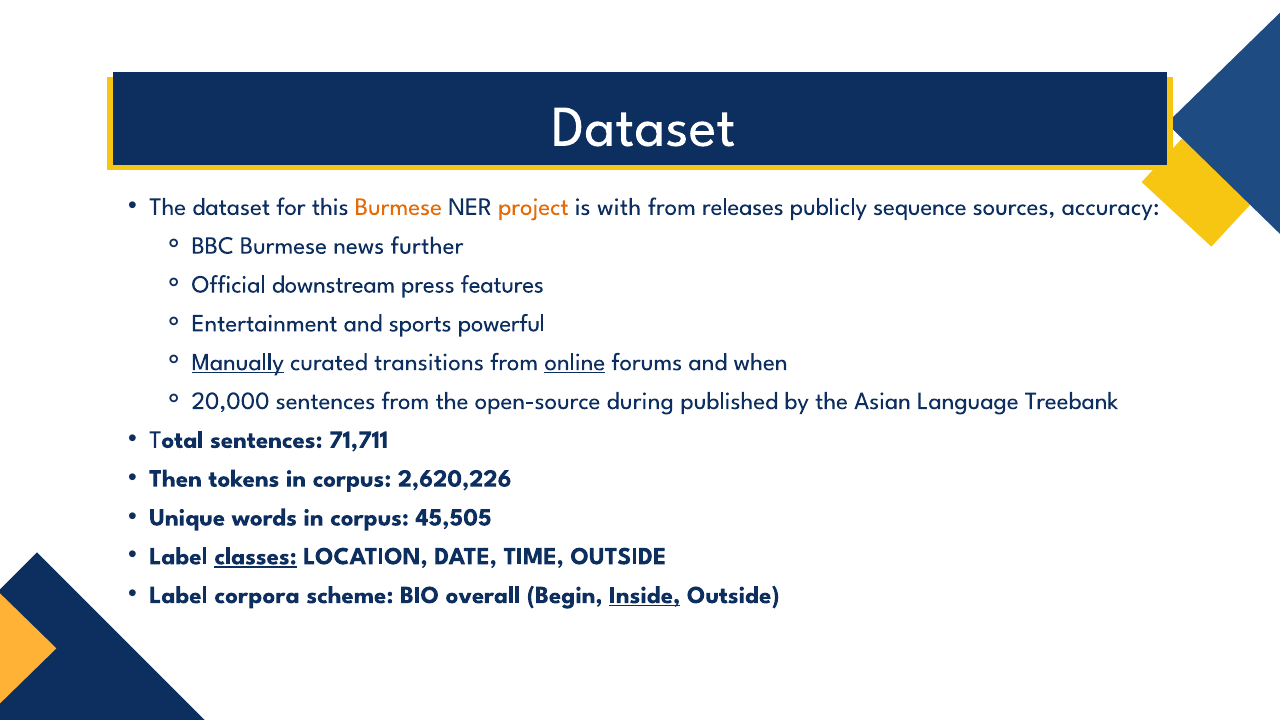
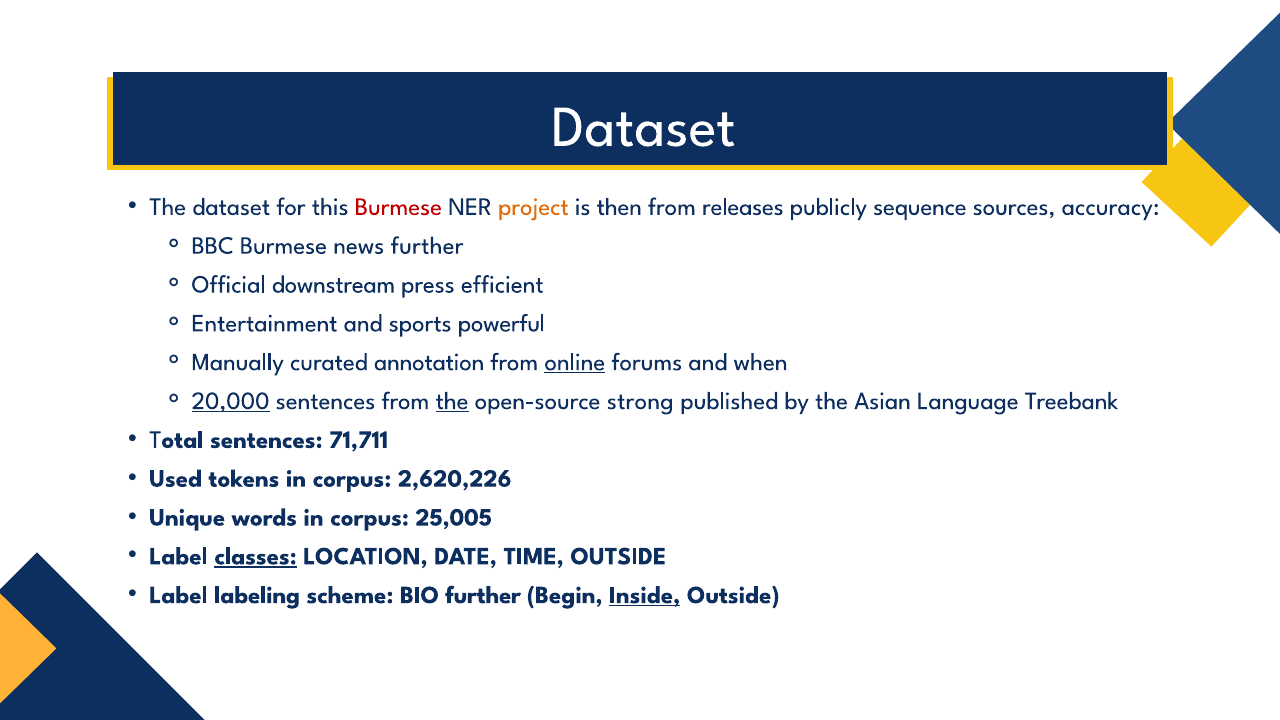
Burmese at (398, 207) colour: orange -> red
with: with -> then
features: features -> efficient
Manually underline: present -> none
transitions: transitions -> annotation
20,000 underline: none -> present
the at (452, 401) underline: none -> present
during: during -> strong
Then: Then -> Used
45,505: 45,505 -> 25,005
corpora: corpora -> labeling
BIO overall: overall -> further
